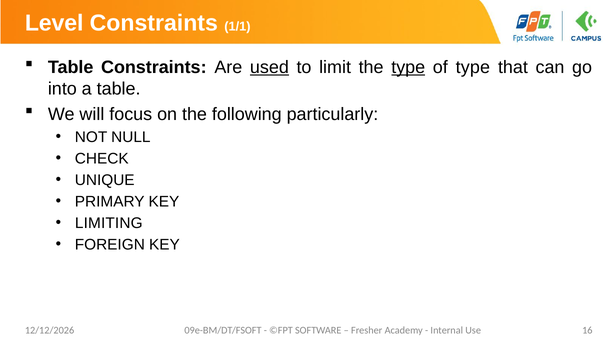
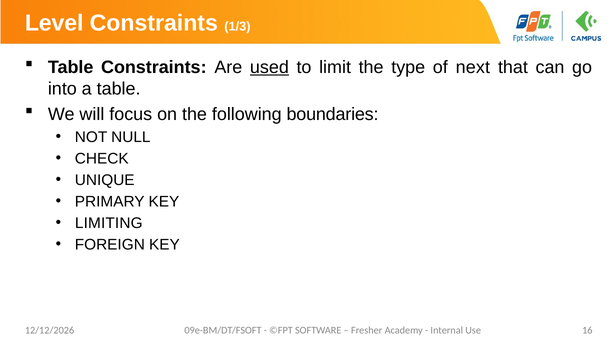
1/1: 1/1 -> 1/3
type at (408, 67) underline: present -> none
of type: type -> next
particularly: particularly -> boundaries
